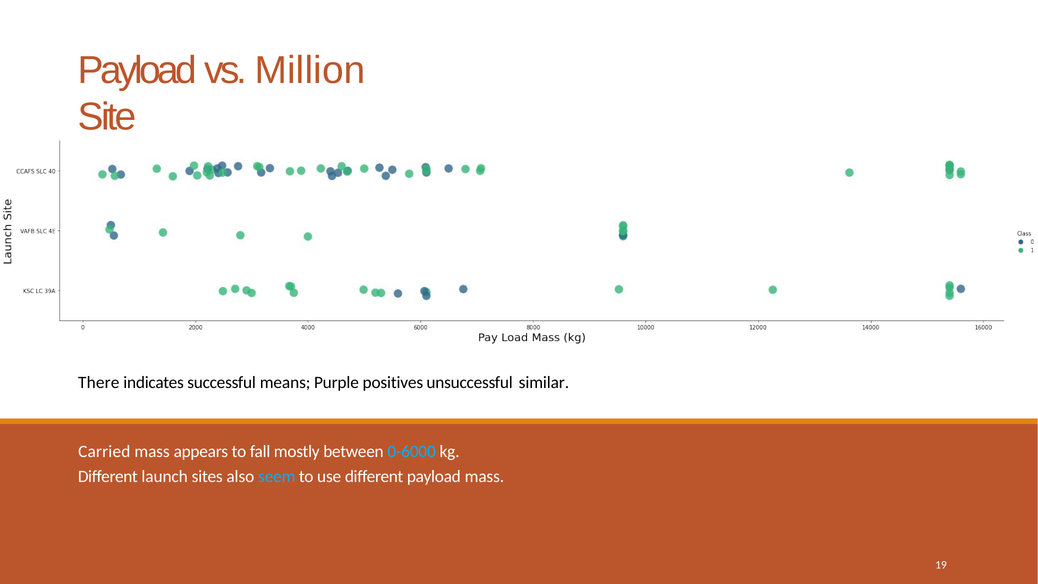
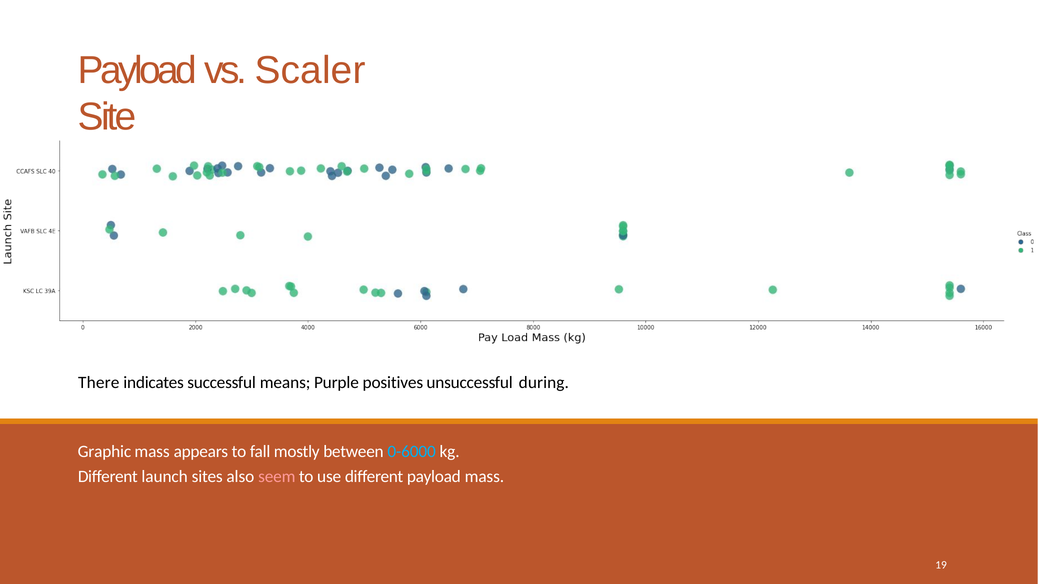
Million: Million -> Scaler
similar: similar -> during
Carried: Carried -> Graphic
seem colour: light blue -> pink
